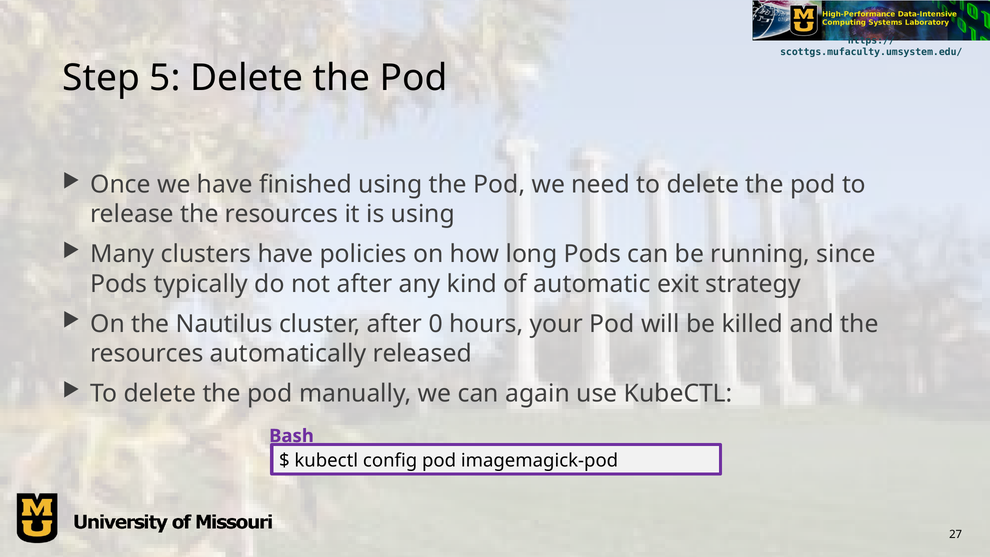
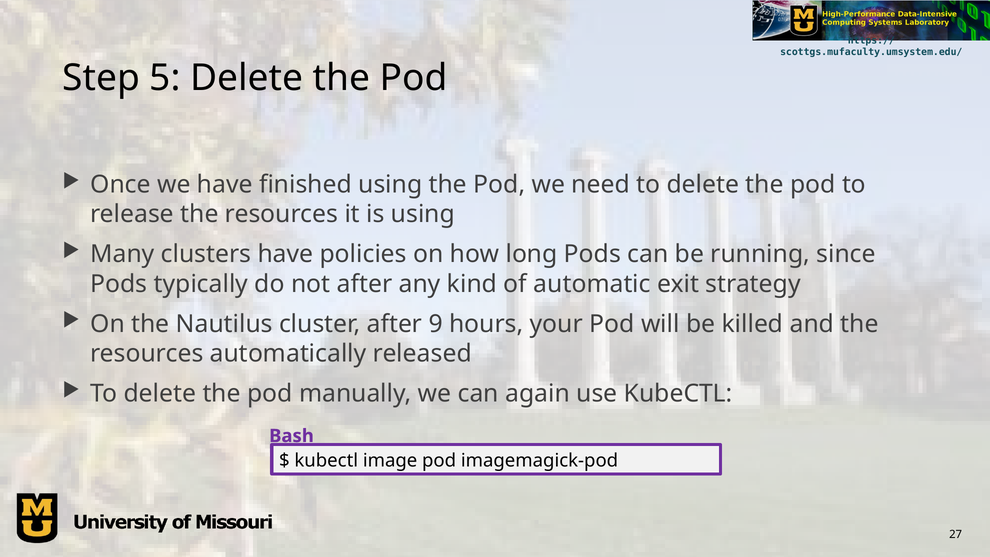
0: 0 -> 9
config: config -> image
